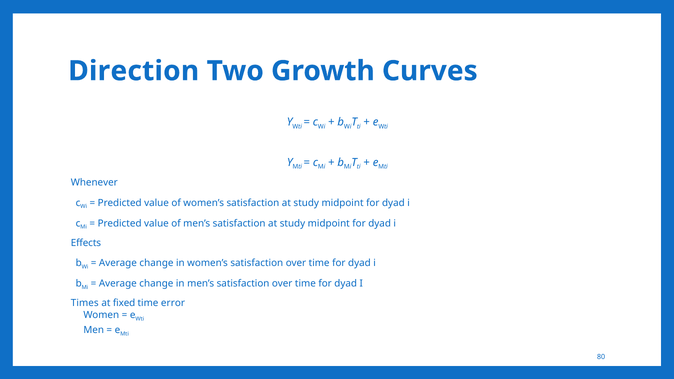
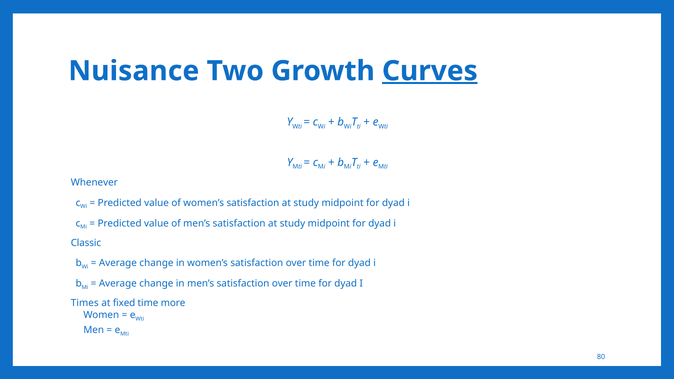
Direction: Direction -> Nuisance
Curves underline: none -> present
Effects: Effects -> Classic
error: error -> more
